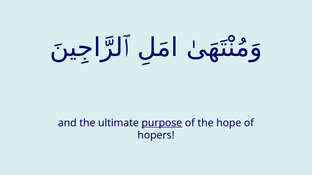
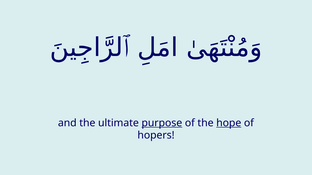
hope underline: none -> present
